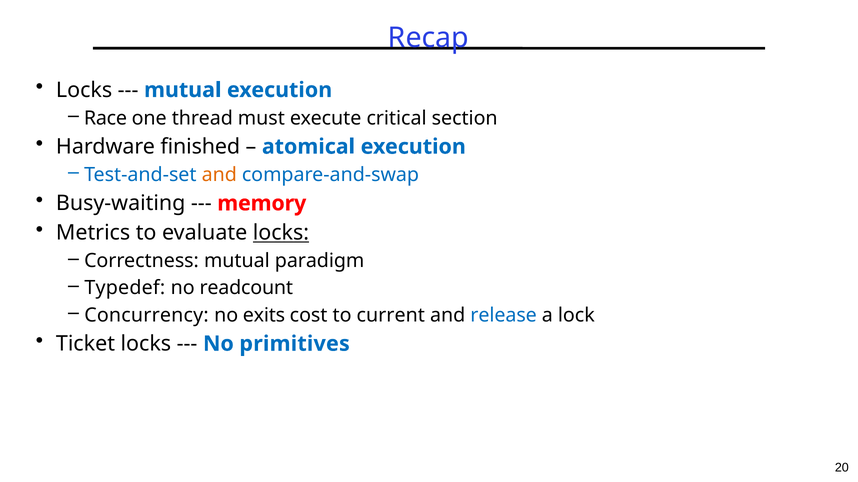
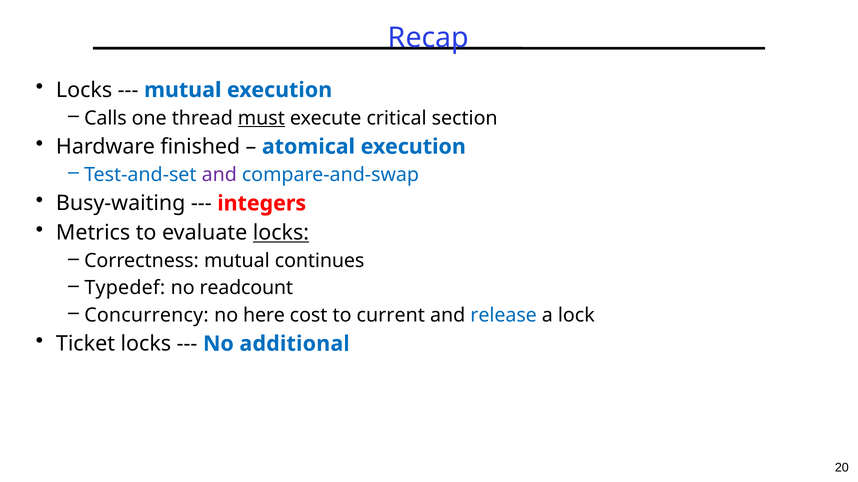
Race: Race -> Calls
must underline: none -> present
and at (219, 175) colour: orange -> purple
memory: memory -> integers
paradigm: paradigm -> continues
exits: exits -> here
primitives: primitives -> additional
